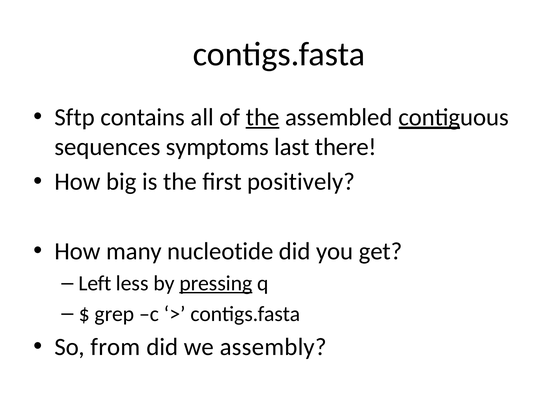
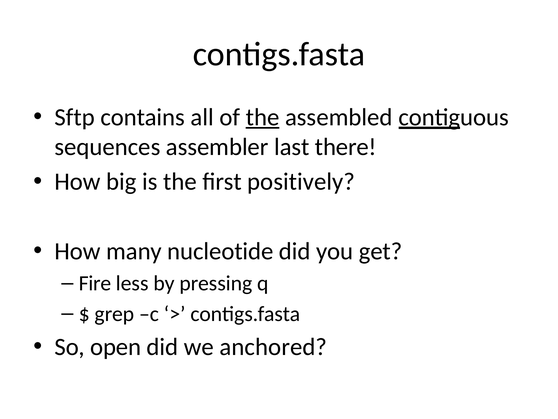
symptoms: symptoms -> assembler
Left: Left -> Fire
pressing underline: present -> none
from: from -> open
assembly: assembly -> anchored
